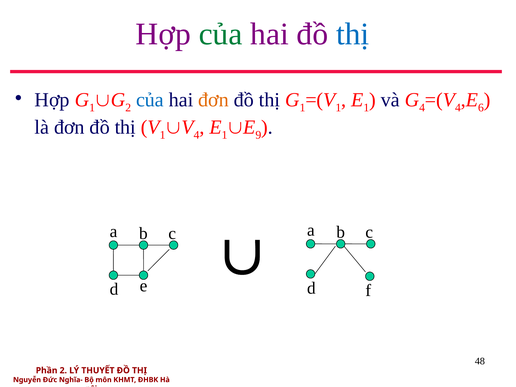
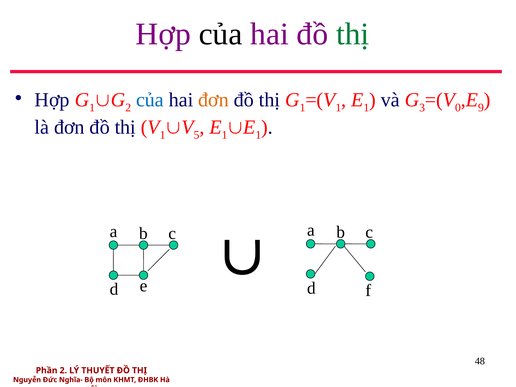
của at (221, 34) colour: green -> black
thị at (353, 34) colour: blue -> green
4 at (422, 108): 4 -> 3
4 at (458, 108): 4 -> 0
6: 6 -> 9
4 at (197, 135): 4 -> 5
9 at (258, 135): 9 -> 1
